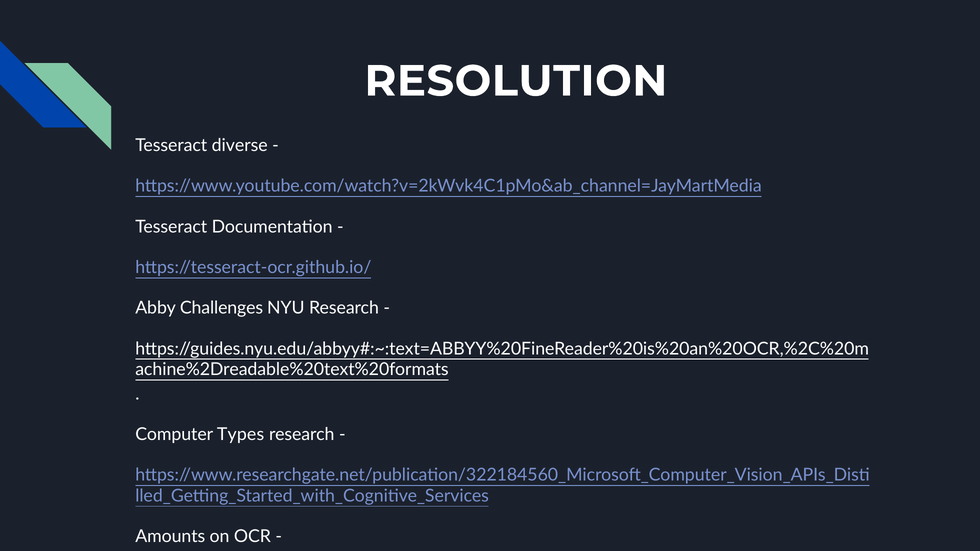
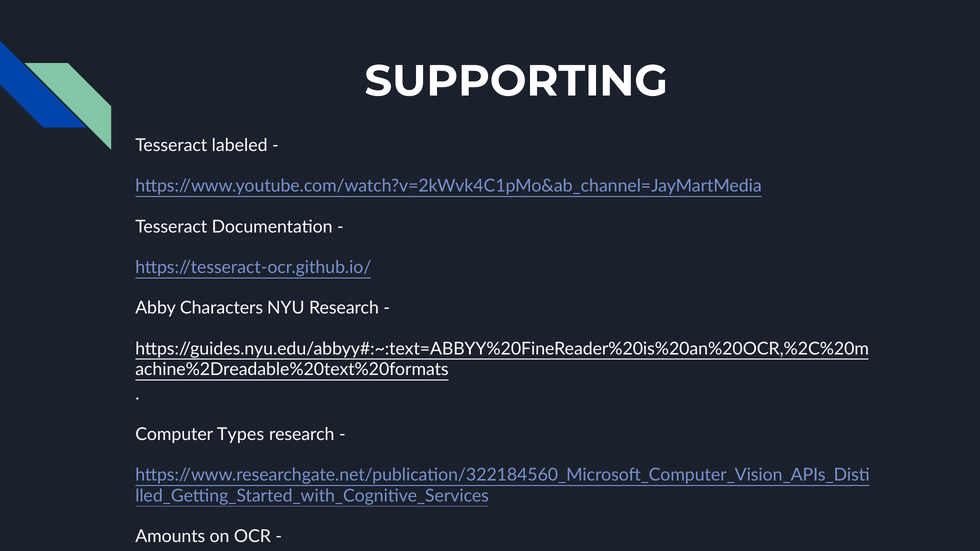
RESOLUTION: RESOLUTION -> SUPPORTING
diverse: diverse -> labeled
Challenges: Challenges -> Characters
